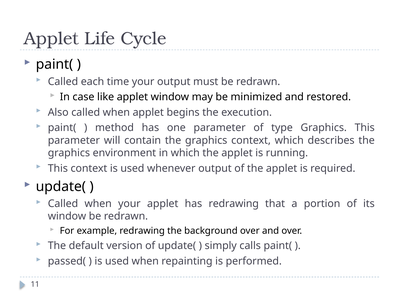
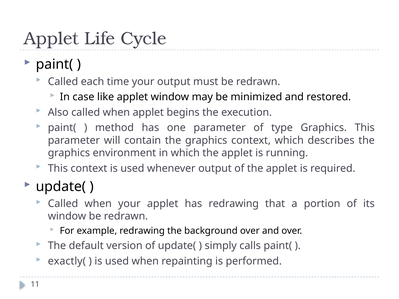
passed(: passed( -> exactly(
